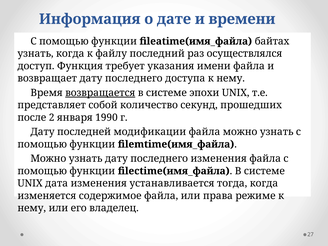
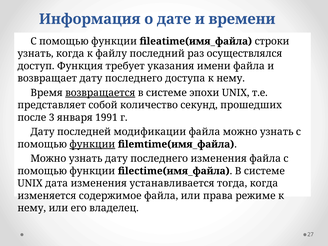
байтах: байтах -> строки
2: 2 -> 3
1990: 1990 -> 1991
функции at (92, 144) underline: none -> present
